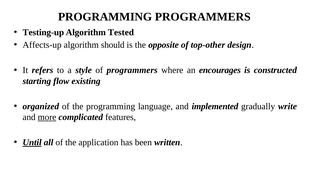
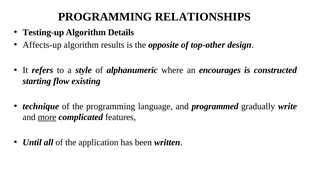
PROGRAMMING PROGRAMMERS: PROGRAMMERS -> RELATIONSHIPS
Tested: Tested -> Details
should: should -> results
of programmers: programmers -> alphanumeric
organized: organized -> technique
implemented: implemented -> programmed
Until underline: present -> none
